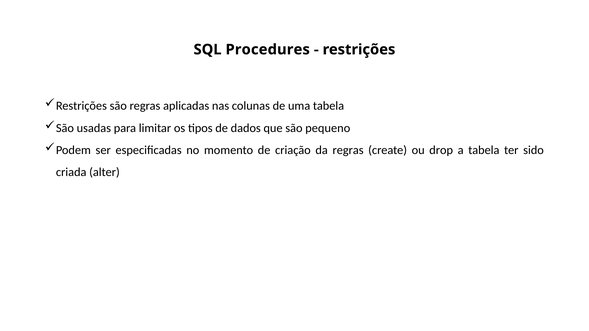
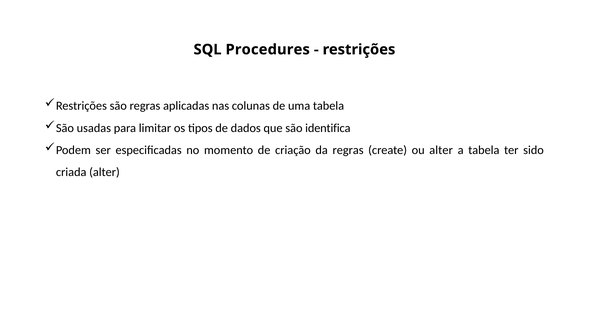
pequeno: pequeno -> identifica
ou drop: drop -> alter
